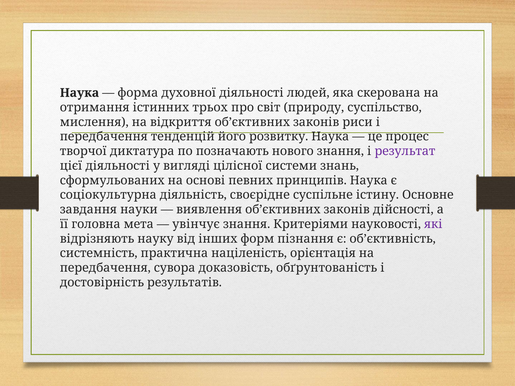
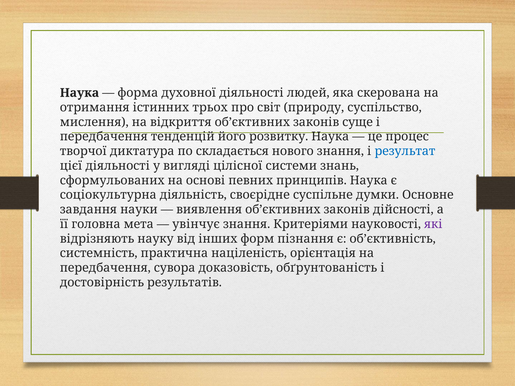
риси: риси -> суще
позначають: позначають -> складається
результат colour: purple -> blue
істину: істину -> думки
